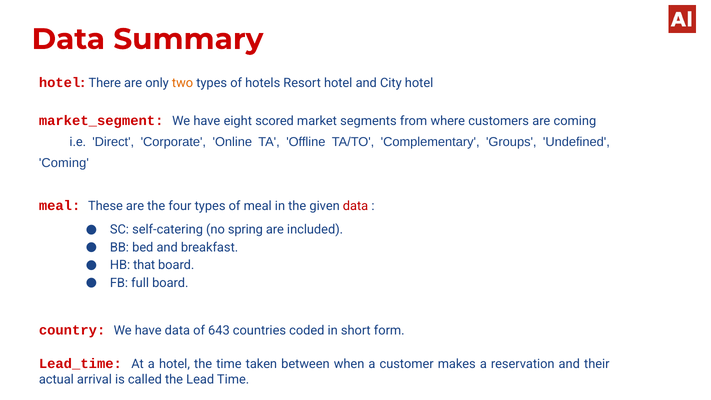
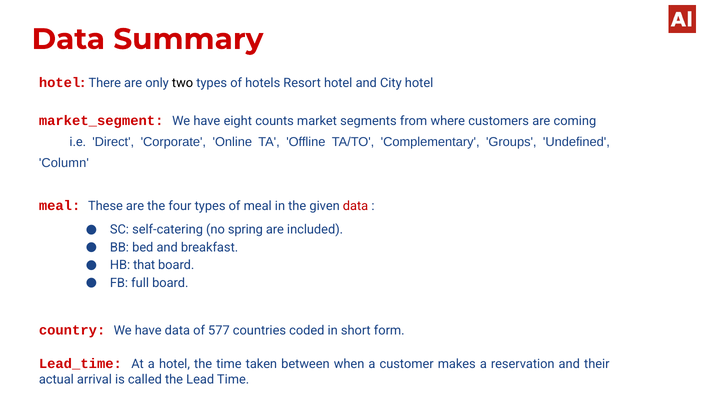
two colour: orange -> black
scored: scored -> counts
Coming at (64, 163): Coming -> Column
643: 643 -> 577
